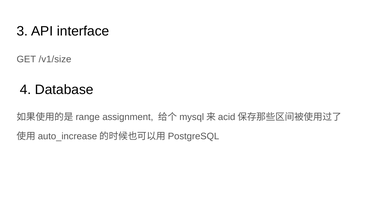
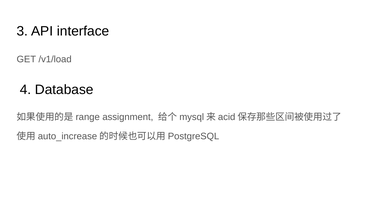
/v1/size: /v1/size -> /v1/load
